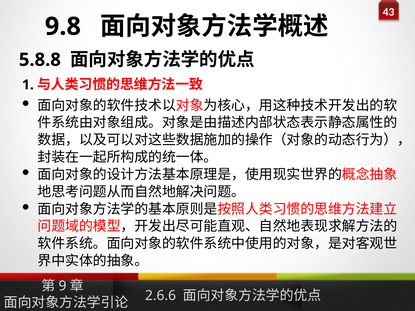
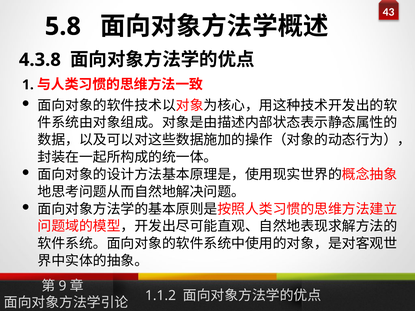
9.8: 9.8 -> 5.8
5.8.8: 5.8.8 -> 4.3.8
2.6.6: 2.6.6 -> 1.1.2
